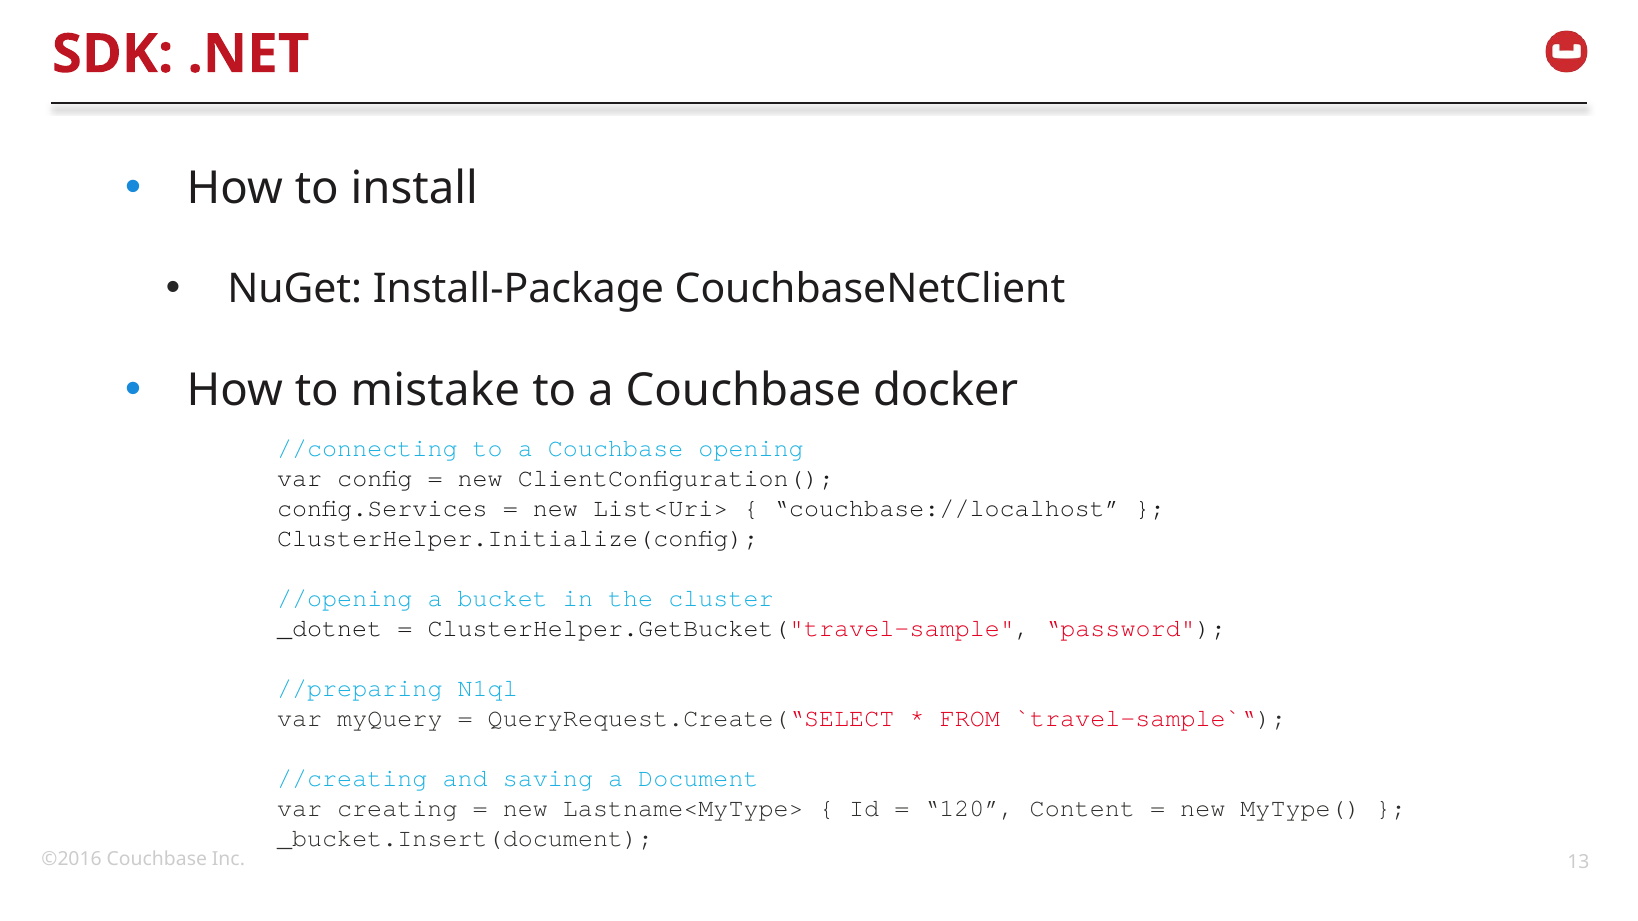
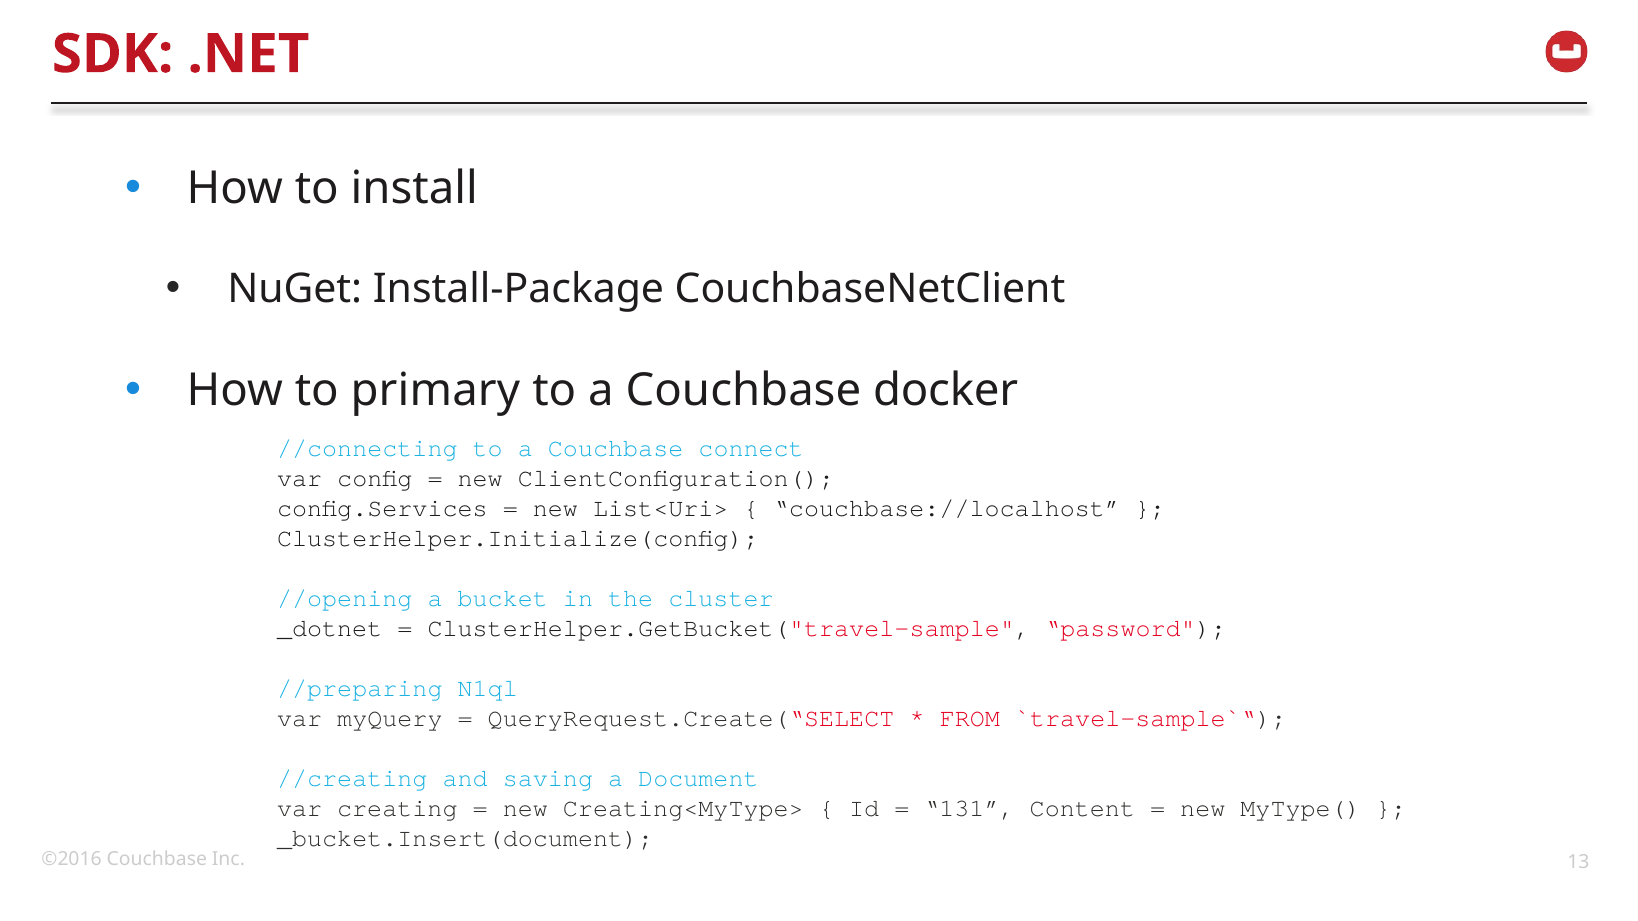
mistake: mistake -> primary
opening: opening -> connect
Lastname<MyType>: Lastname<MyType> -> Creating<MyType>
120: 120 -> 131
